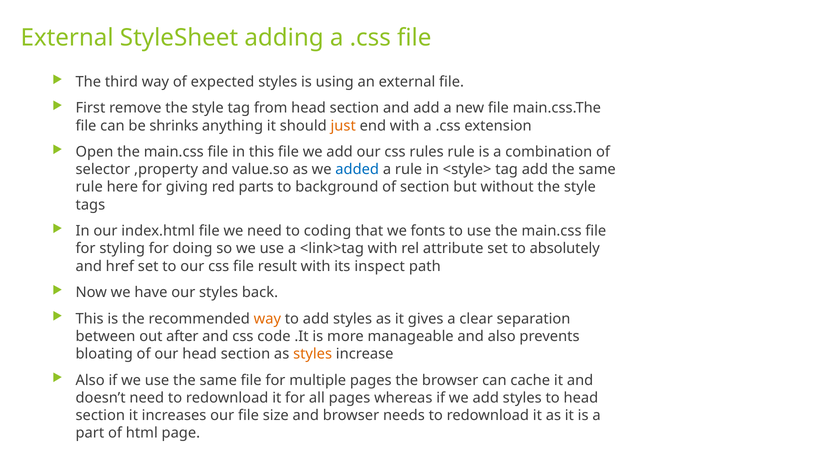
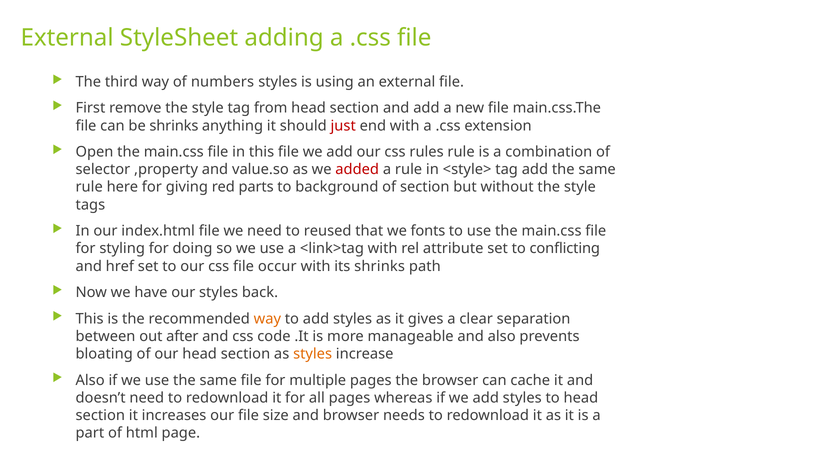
expected: expected -> numbers
just colour: orange -> red
added colour: blue -> red
coding: coding -> reused
absolutely: absolutely -> conflicting
result: result -> occur
its inspect: inspect -> shrinks
